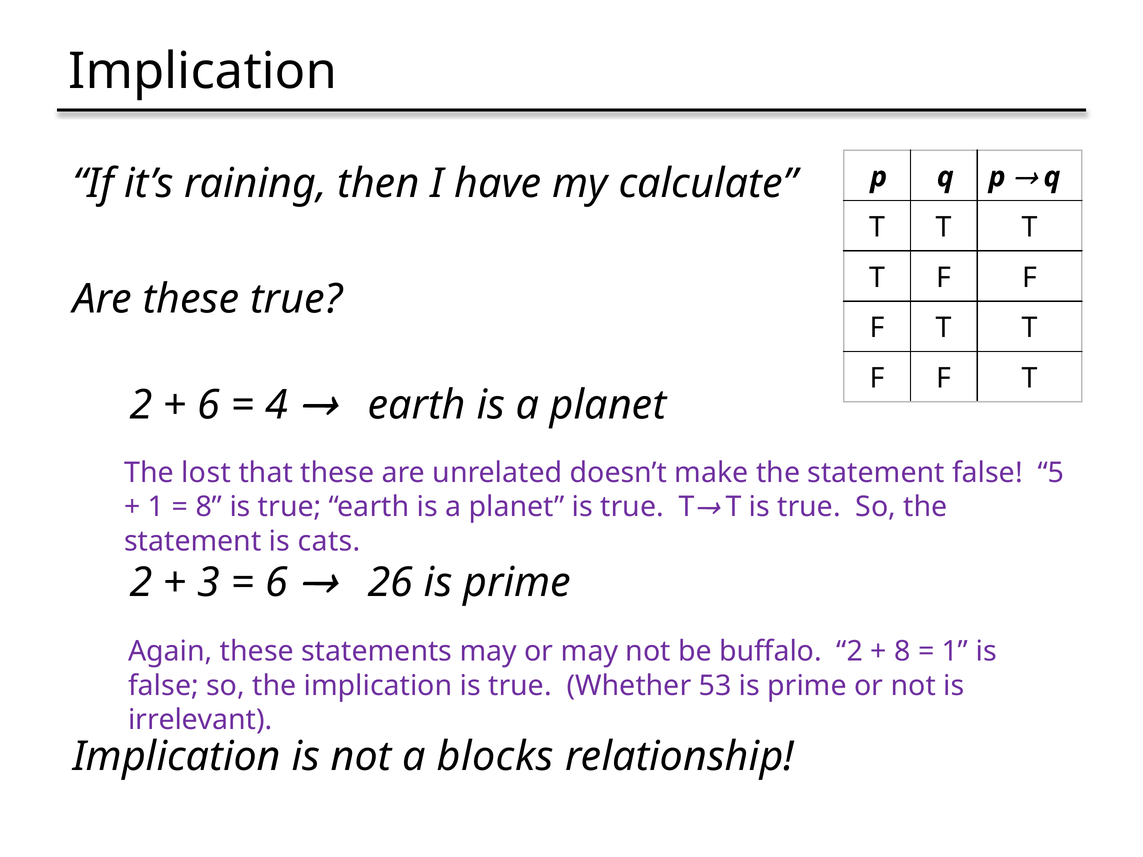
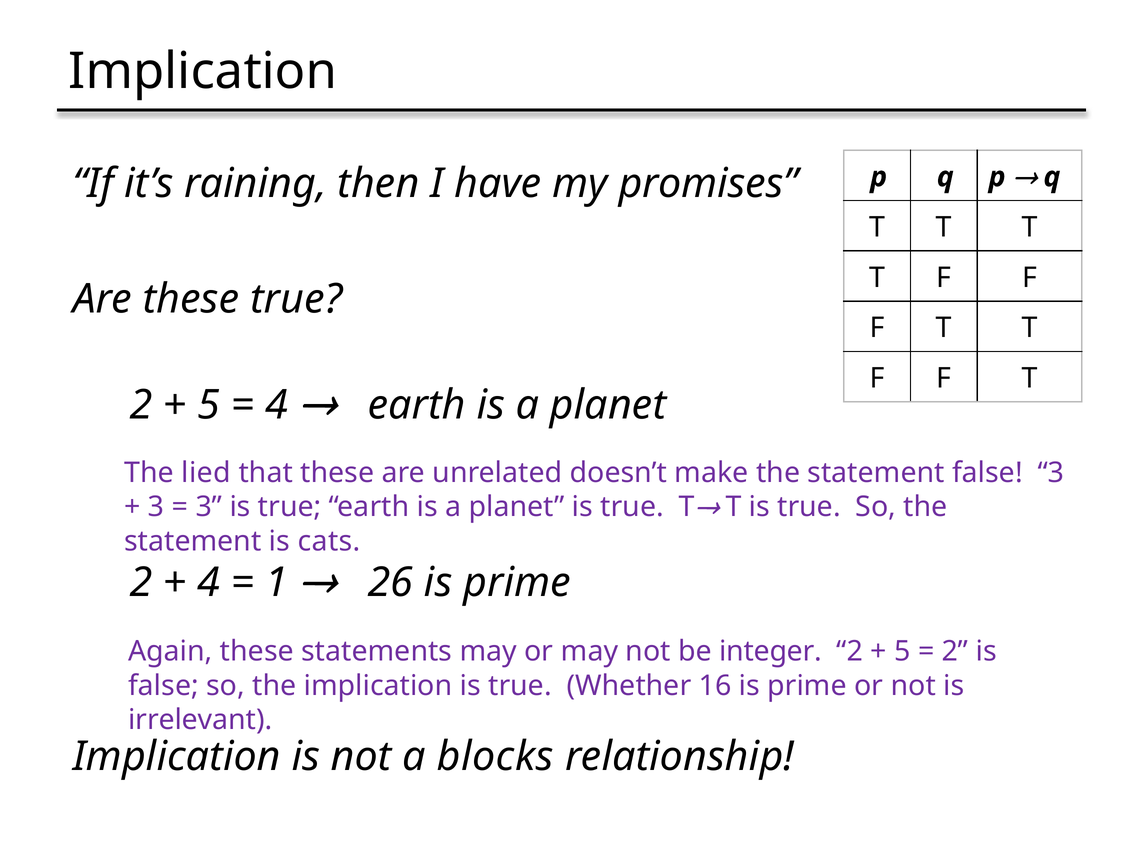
calculate: calculate -> promises
6 at (209, 405): 6 -> 5
lost: lost -> lied
false 5: 5 -> 3
1 at (156, 507): 1 -> 3
8 at (209, 507): 8 -> 3
3 at (209, 583): 3 -> 4
6 at (277, 583): 6 -> 1
buffalo: buffalo -> integer
8 at (902, 652): 8 -> 5
1 at (955, 652): 1 -> 2
53: 53 -> 16
